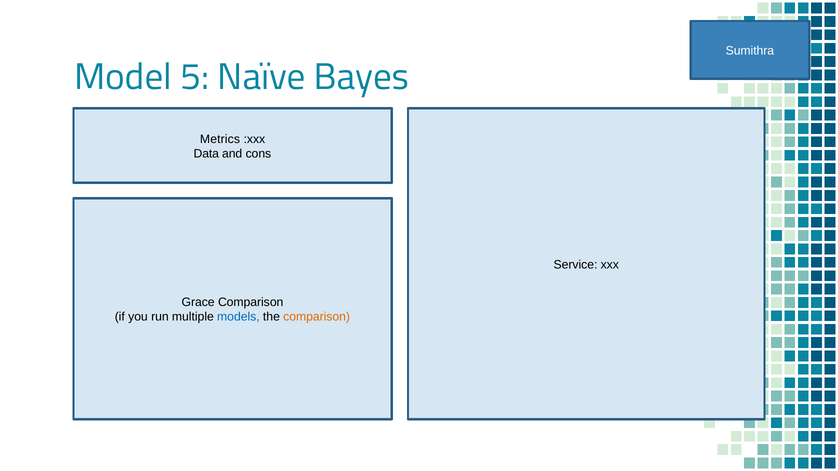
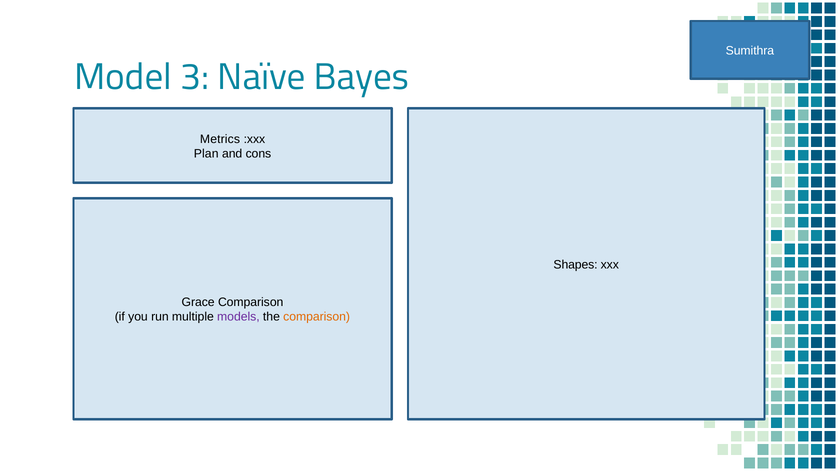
5: 5 -> 3
Data: Data -> Plan
Service: Service -> Shapes
models colour: blue -> purple
